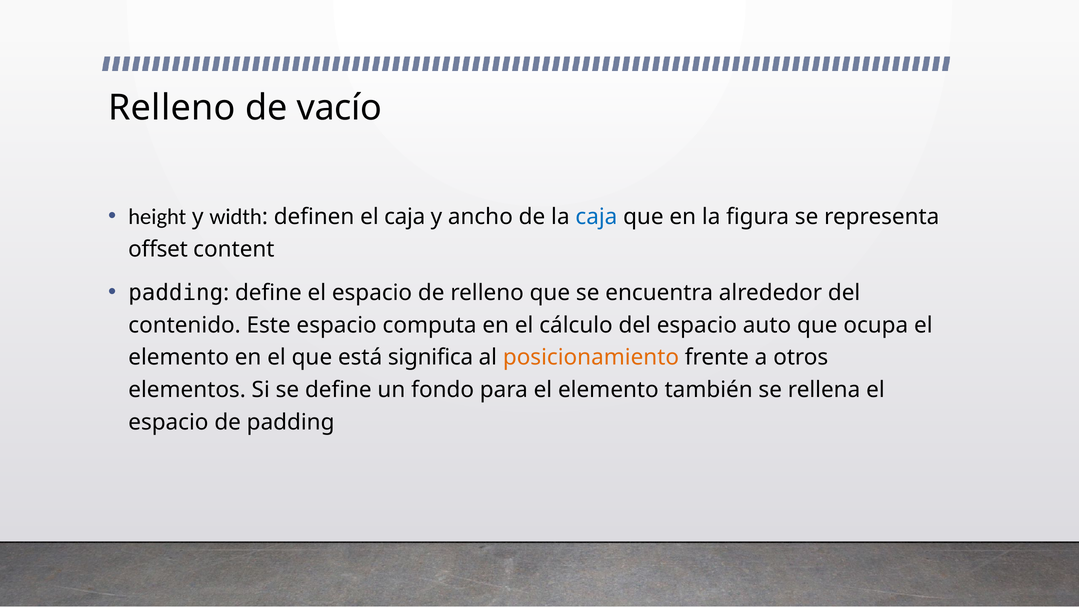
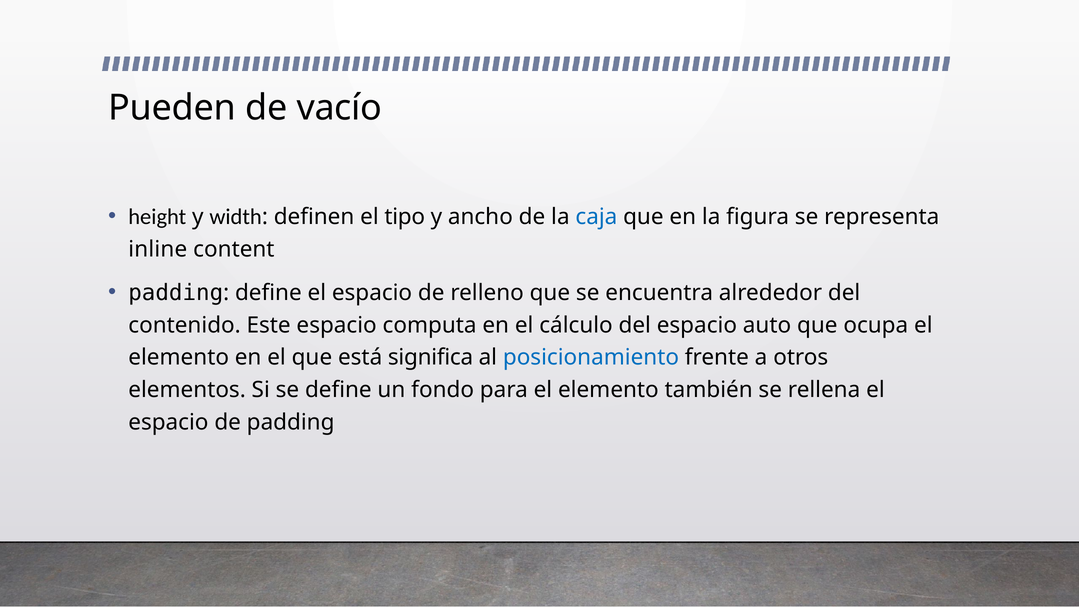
Relleno at (172, 108): Relleno -> Pueden
el caja: caja -> tipo
offset: offset -> inline
posicionamiento colour: orange -> blue
